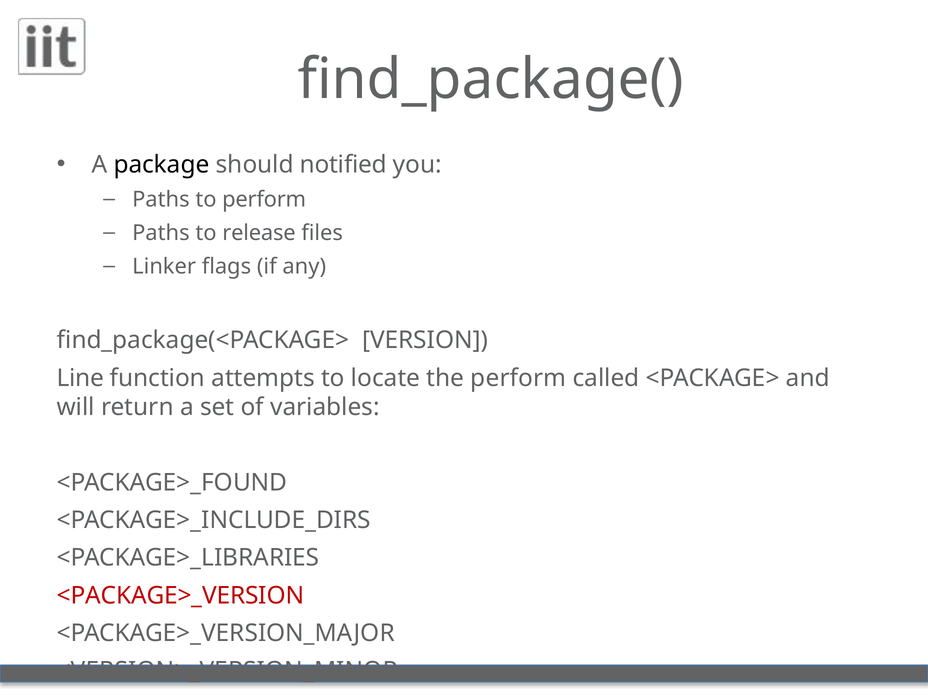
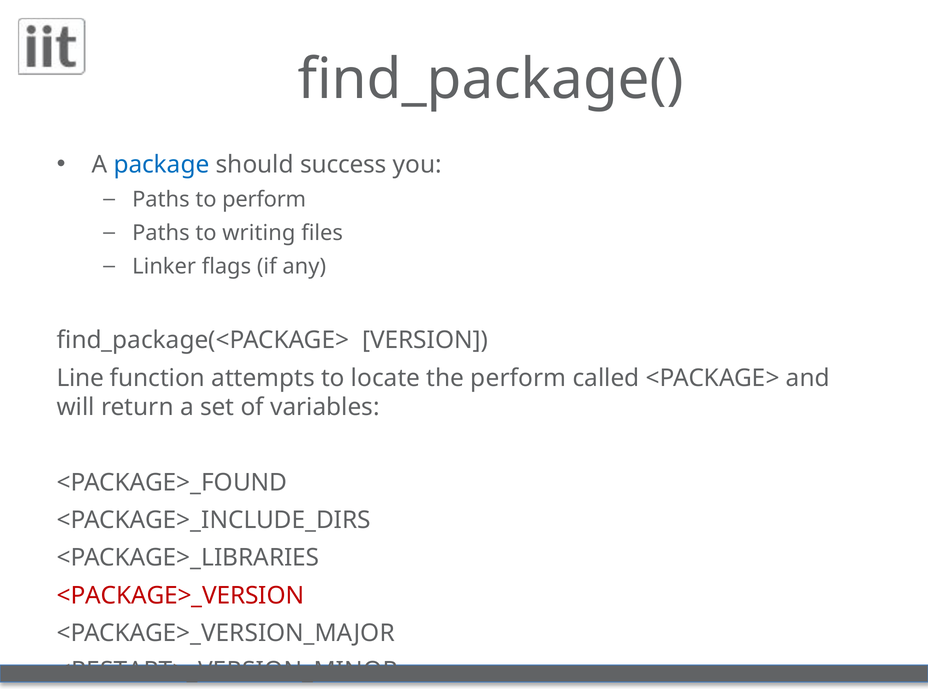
package colour: black -> blue
notified: notified -> success
release: release -> writing
<VERSION>_VERSION_MINOR: <VERSION>_VERSION_MINOR -> <RESTART>_VERSION_MINOR
